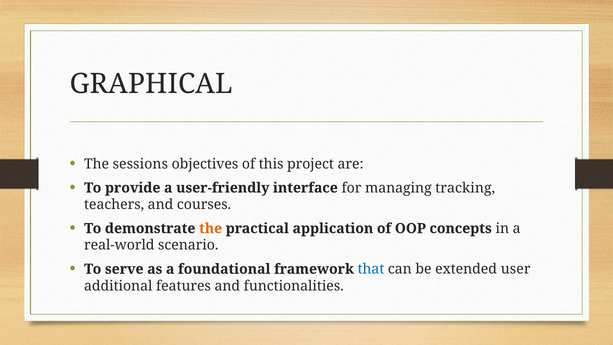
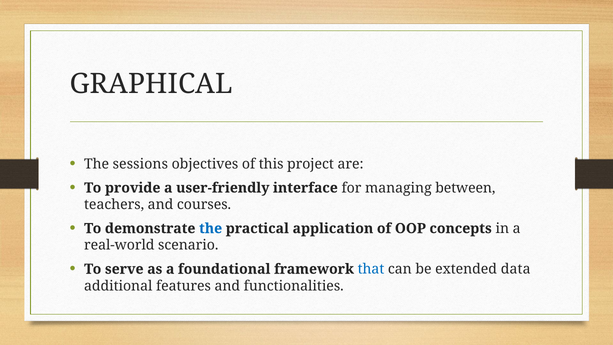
tracking: tracking -> between
the at (211, 228) colour: orange -> blue
user: user -> data
